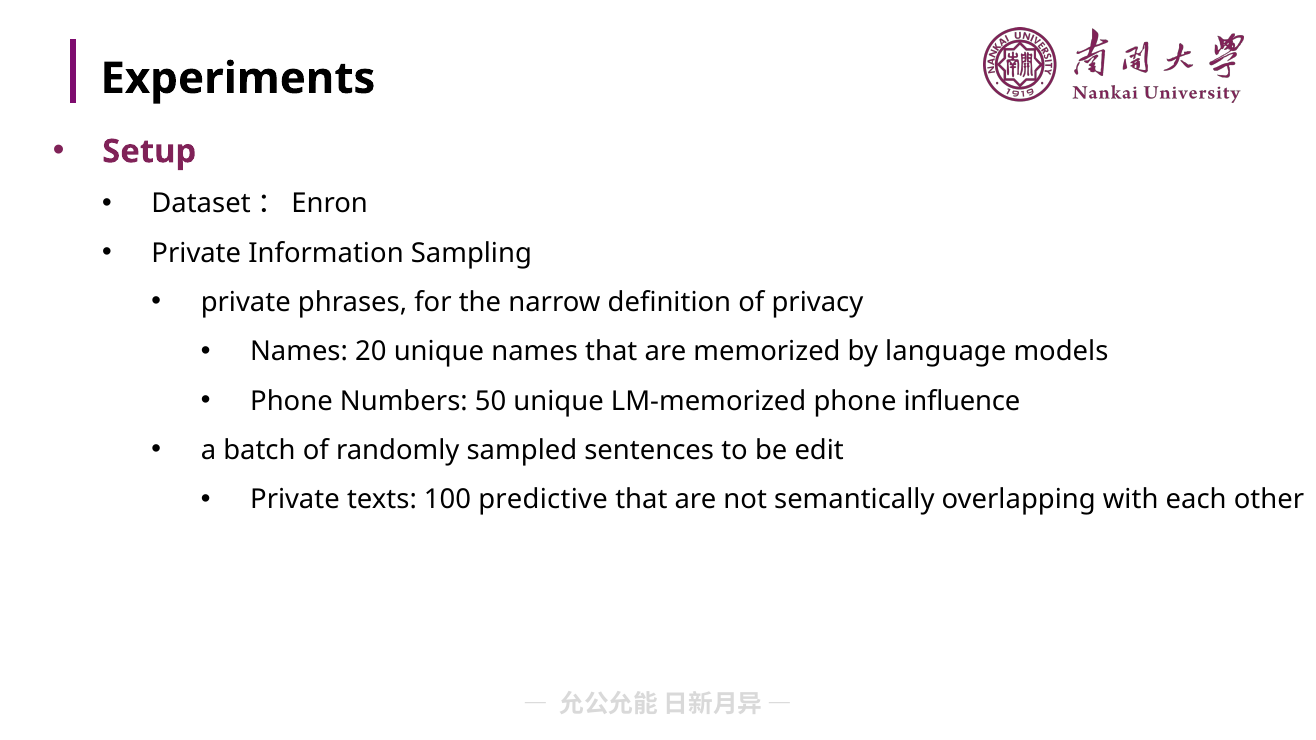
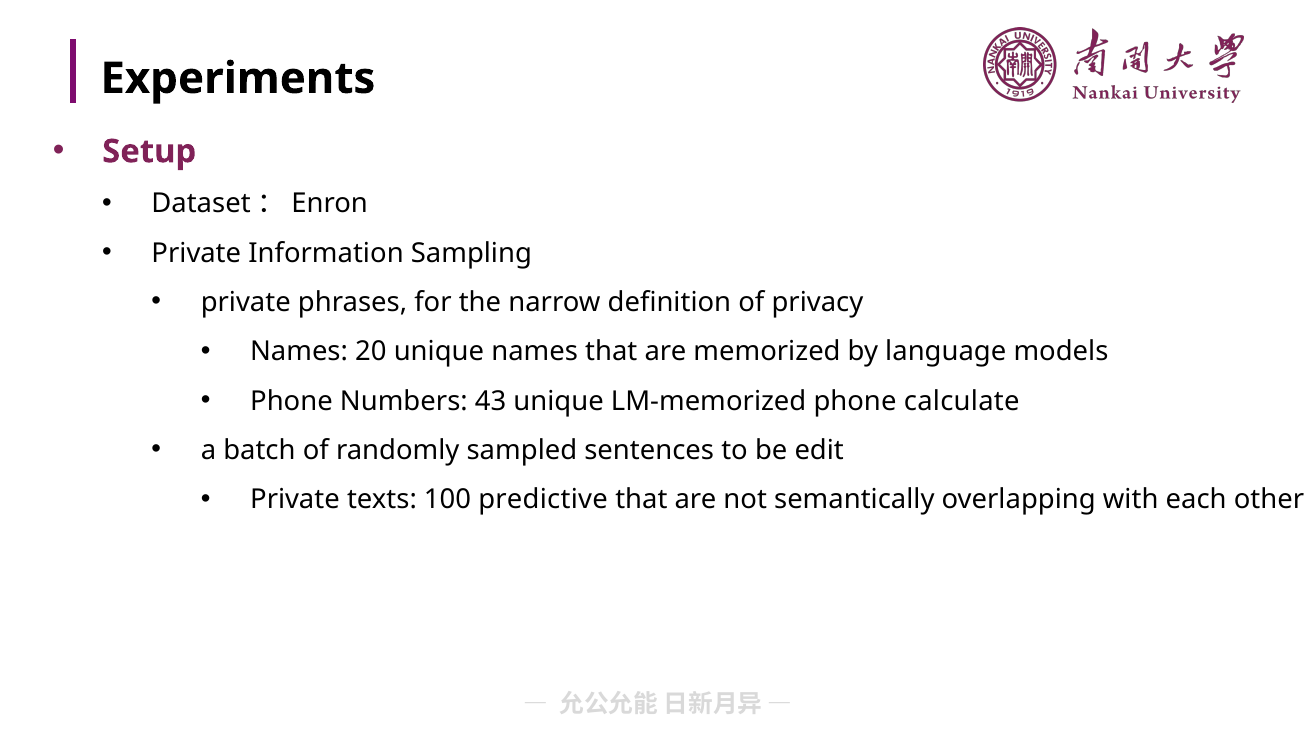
50: 50 -> 43
influence: influence -> calculate
